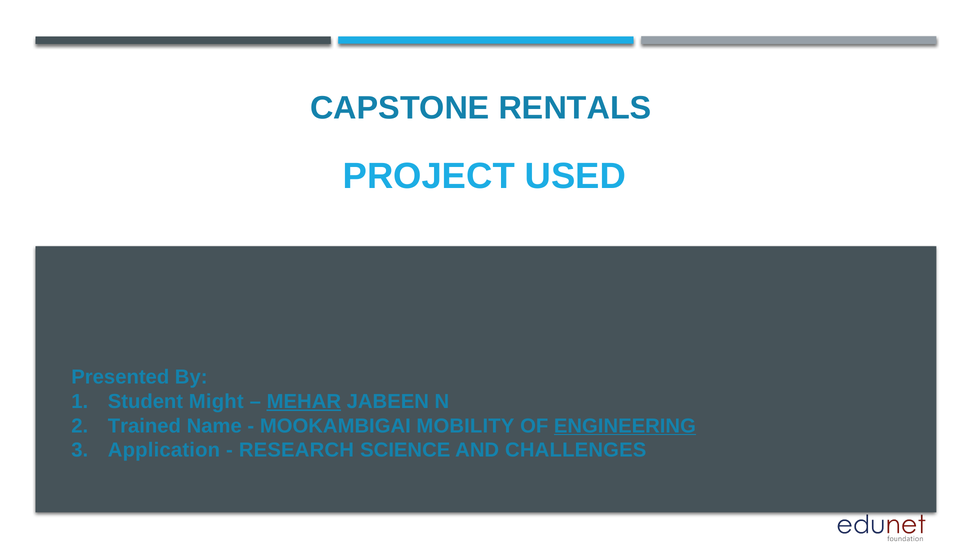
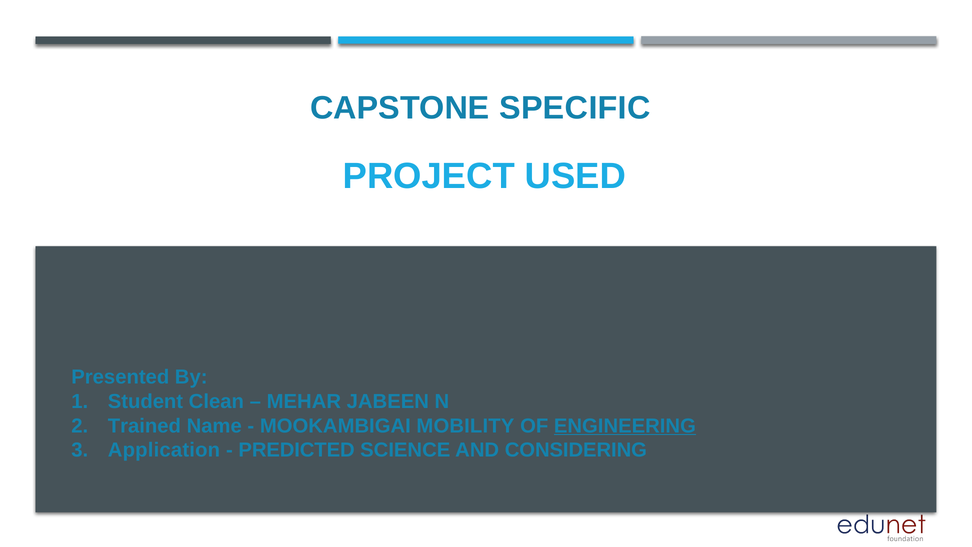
RENTALS: RENTALS -> SPECIFIC
Might: Might -> Clean
MEHAR underline: present -> none
RESEARCH: RESEARCH -> PREDICTED
CHALLENGES: CHALLENGES -> CONSIDERING
